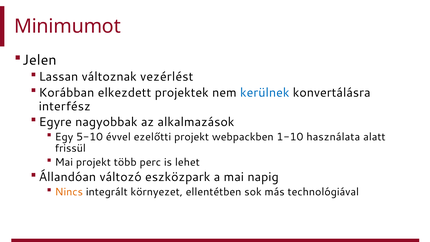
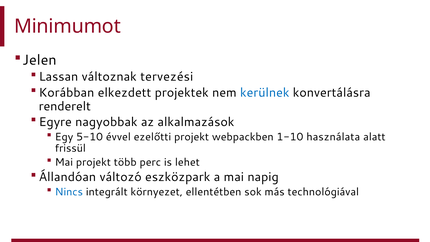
vezérlést: vezérlést -> tervezési
interfész: interfész -> renderelt
Nincs colour: orange -> blue
